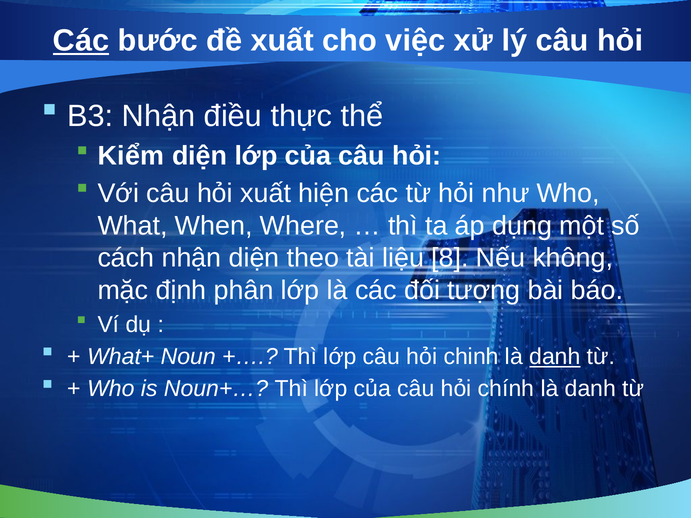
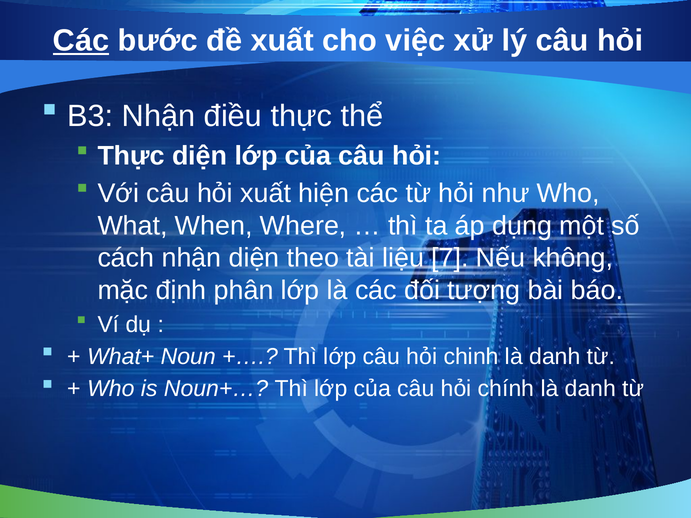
Kiểm at (131, 156): Kiểm -> Thực
8: 8 -> 7
danh at (555, 357) underline: present -> none
